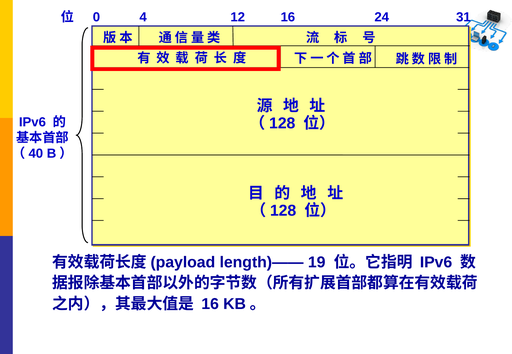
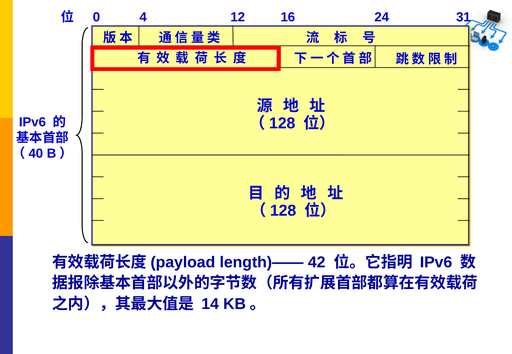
19: 19 -> 42
16 at (210, 304): 16 -> 14
